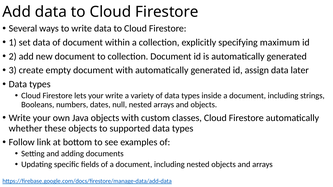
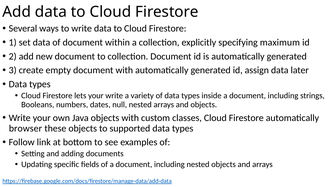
whether: whether -> browser
